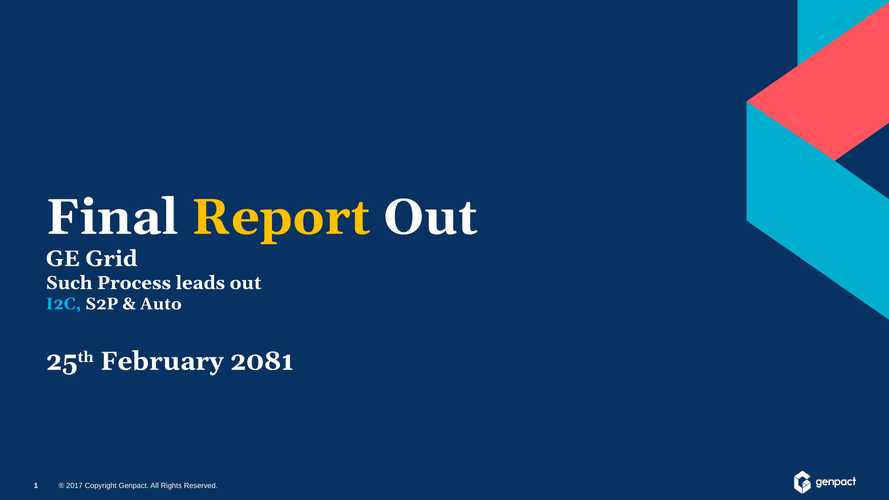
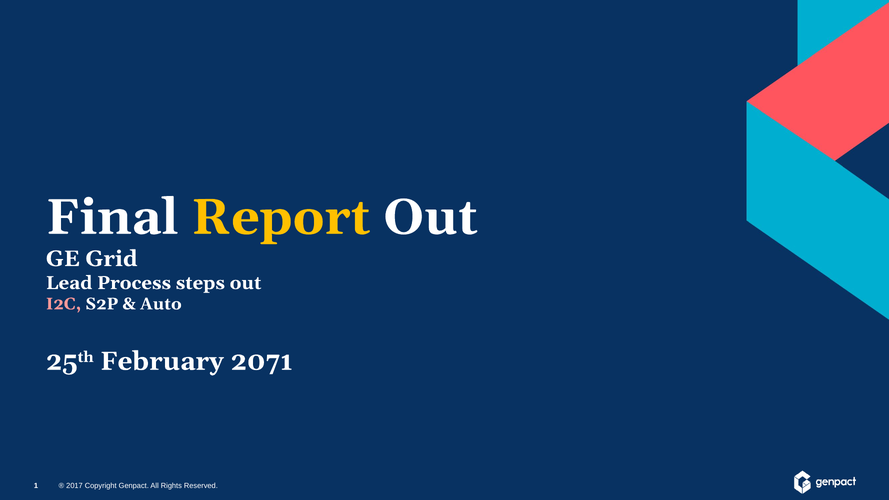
Such: Such -> Lead
leads: leads -> steps
I2C colour: light blue -> pink
2081: 2081 -> 2071
